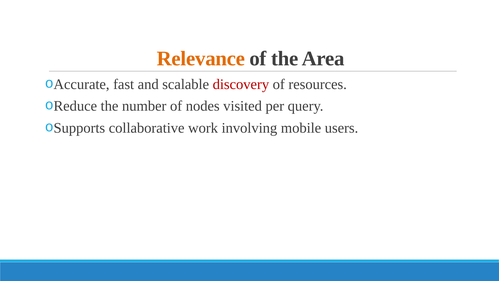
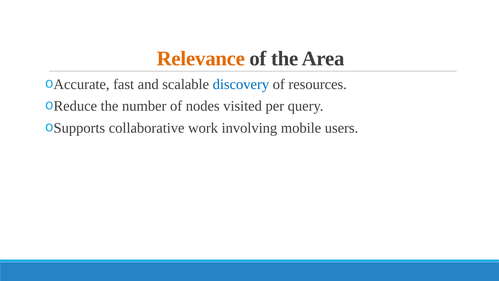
discovery colour: red -> blue
